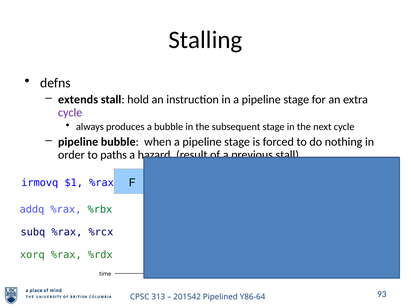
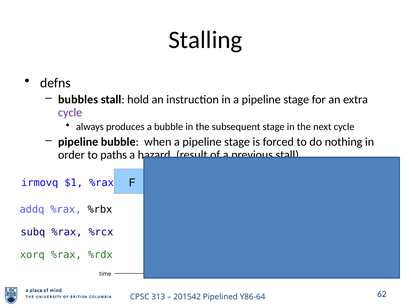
extends: extends -> bubbles
%rbx colour: green -> black
93: 93 -> 62
